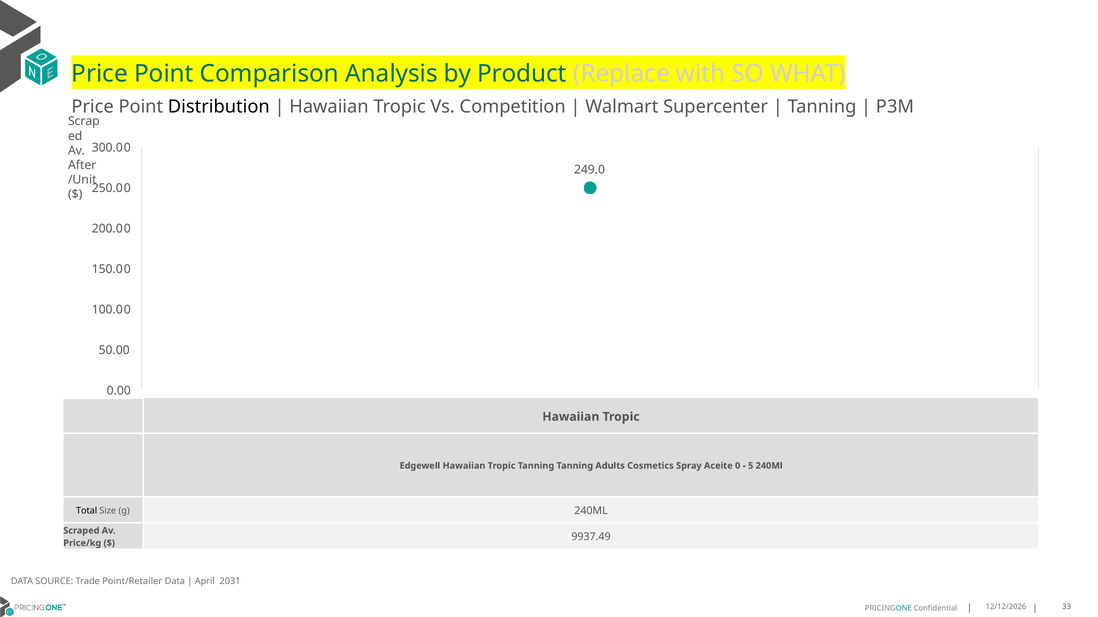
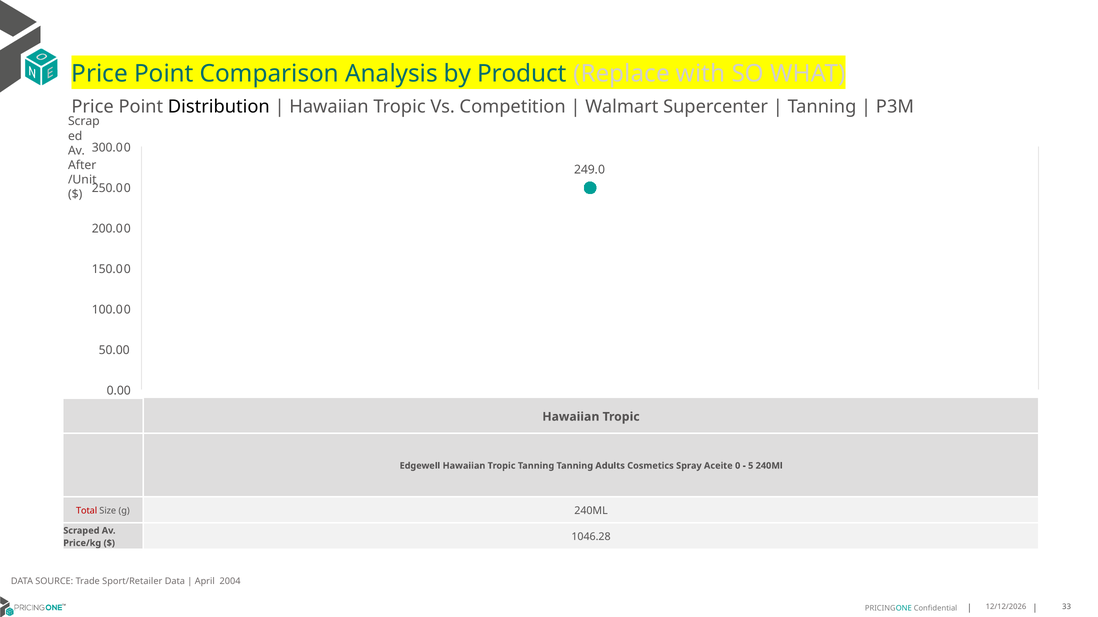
Total colour: black -> red
9937.49: 9937.49 -> 1046.28
Point/Retailer: Point/Retailer -> Sport/Retailer
2031: 2031 -> 2004
